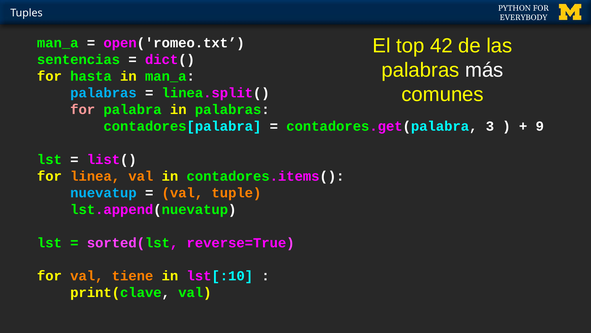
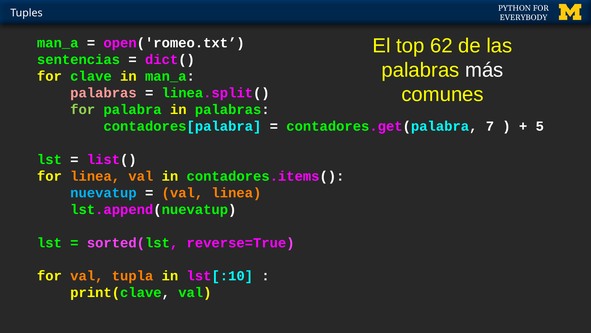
42: 42 -> 62
hasta: hasta -> clave
palabras at (103, 93) colour: light blue -> pink
for at (83, 109) colour: pink -> light green
3: 3 -> 7
9: 9 -> 5
val tuple: tuple -> linea
tiene: tiene -> tupla
